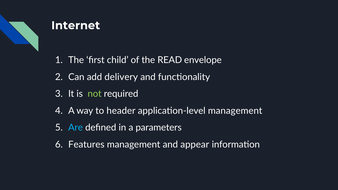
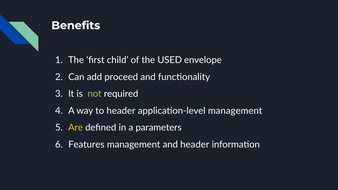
Internet: Internet -> Benefits
READ: READ -> USED
delivery: delivery -> proceed
Are colour: light blue -> yellow
and appear: appear -> header
